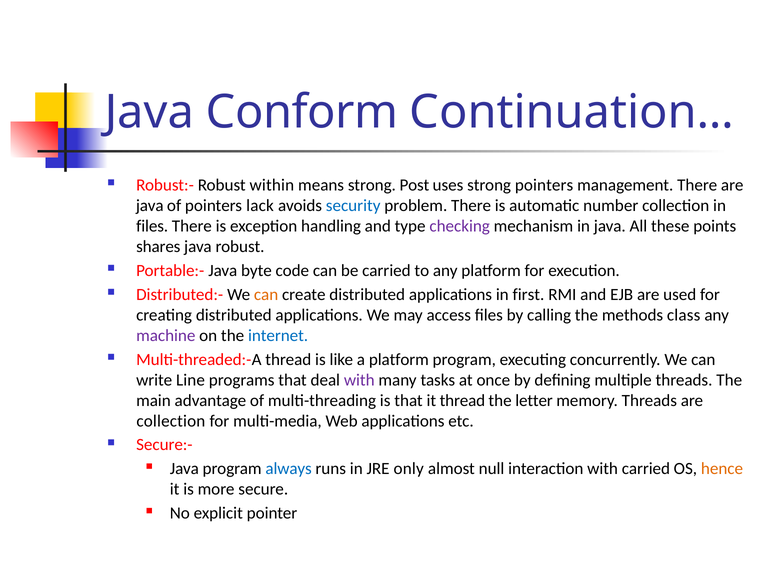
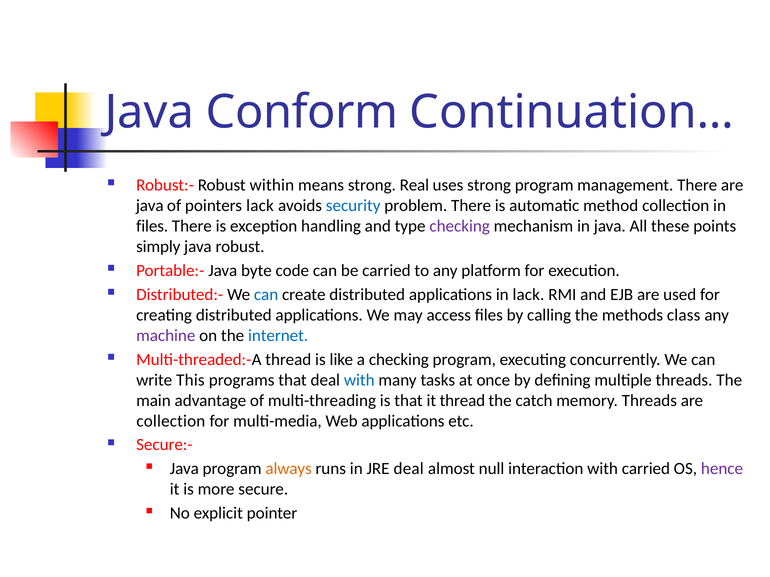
Post: Post -> Real
strong pointers: pointers -> program
number: number -> method
shares: shares -> simply
can at (266, 295) colour: orange -> blue
in first: first -> lack
a platform: platform -> checking
Line: Line -> This
with at (359, 380) colour: purple -> blue
letter: letter -> catch
always colour: blue -> orange
JRE only: only -> deal
hence colour: orange -> purple
